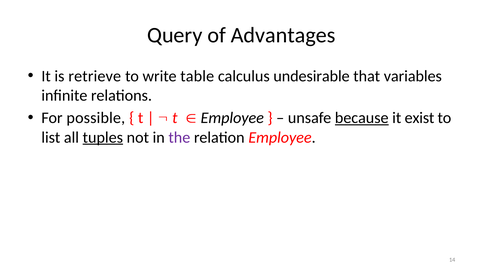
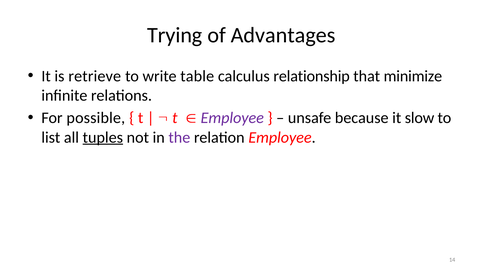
Query: Query -> Trying
undesirable: undesirable -> relationship
variables: variables -> minimize
Employee at (232, 118) colour: black -> purple
because underline: present -> none
exist: exist -> slow
